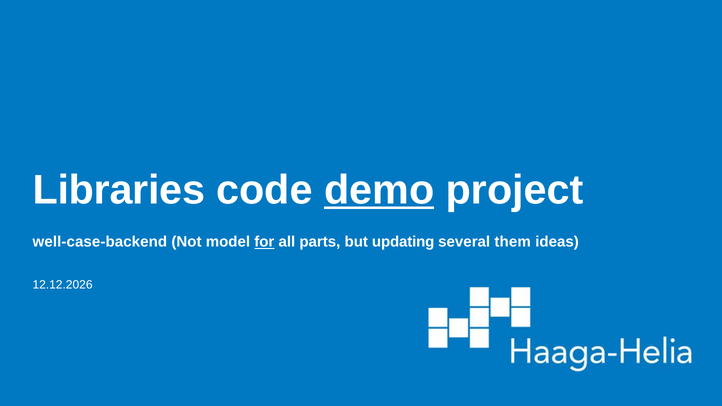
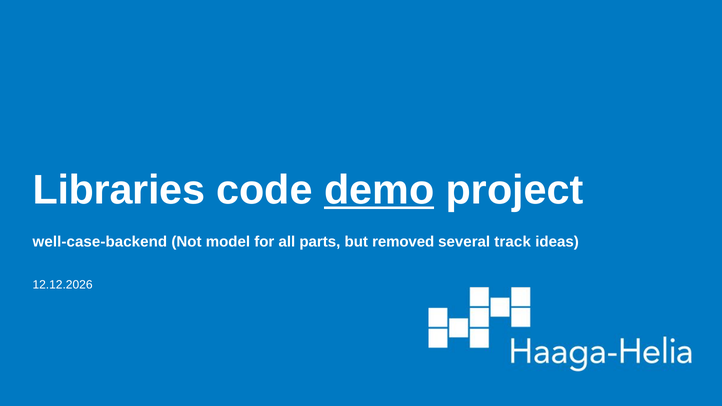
for underline: present -> none
updating: updating -> removed
them: them -> track
